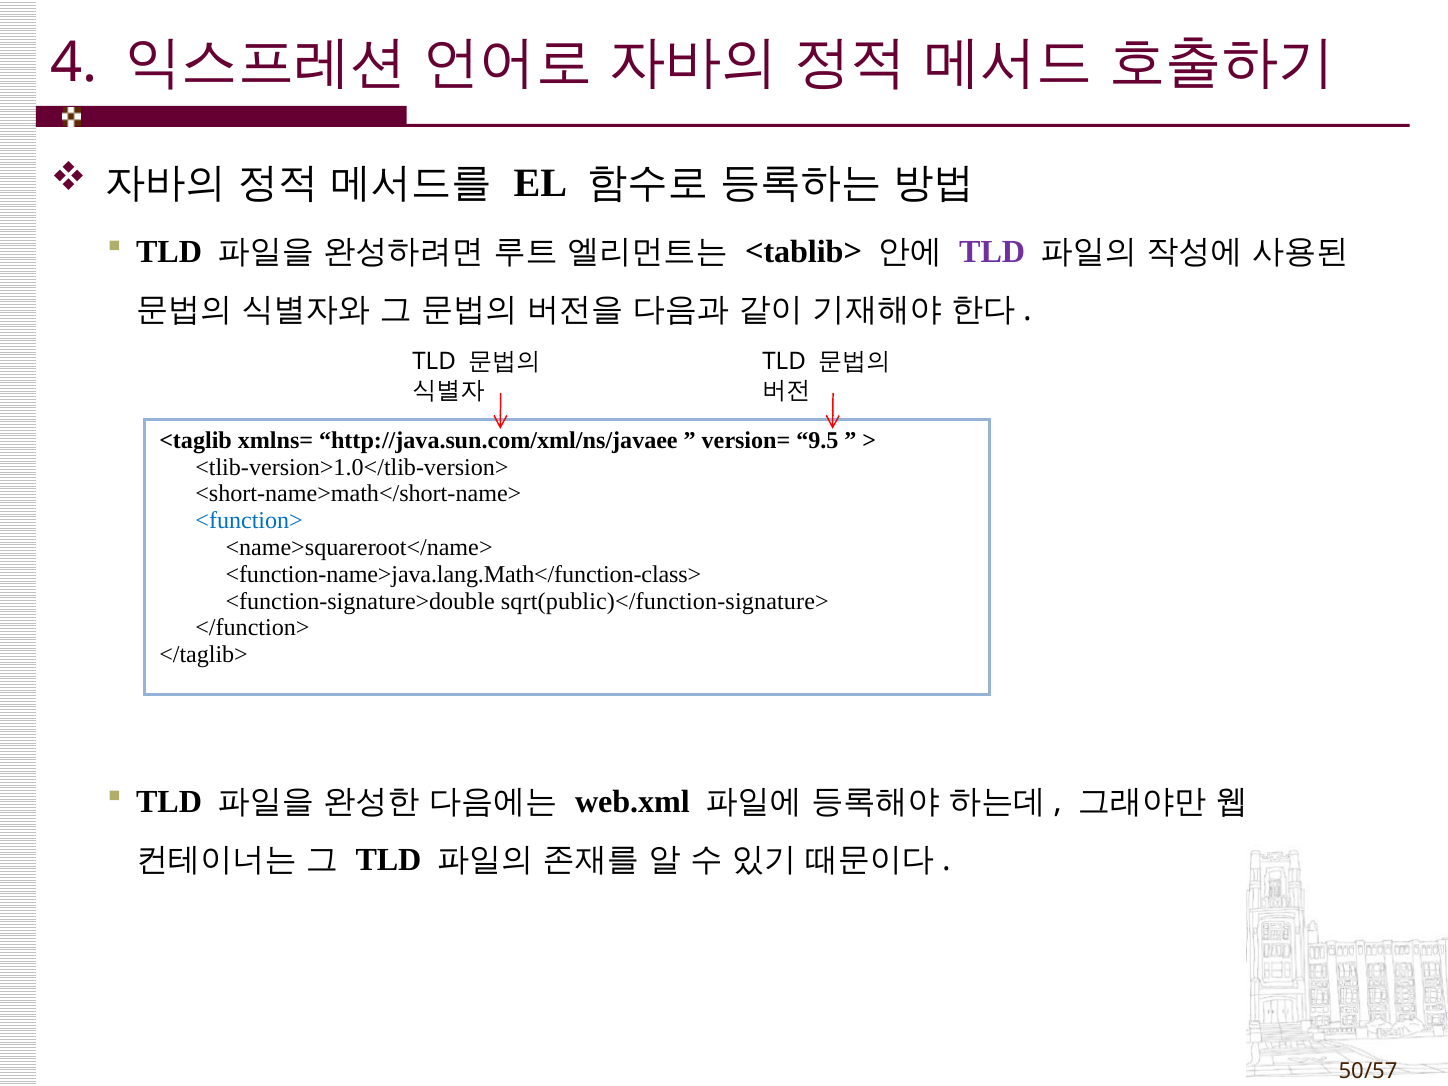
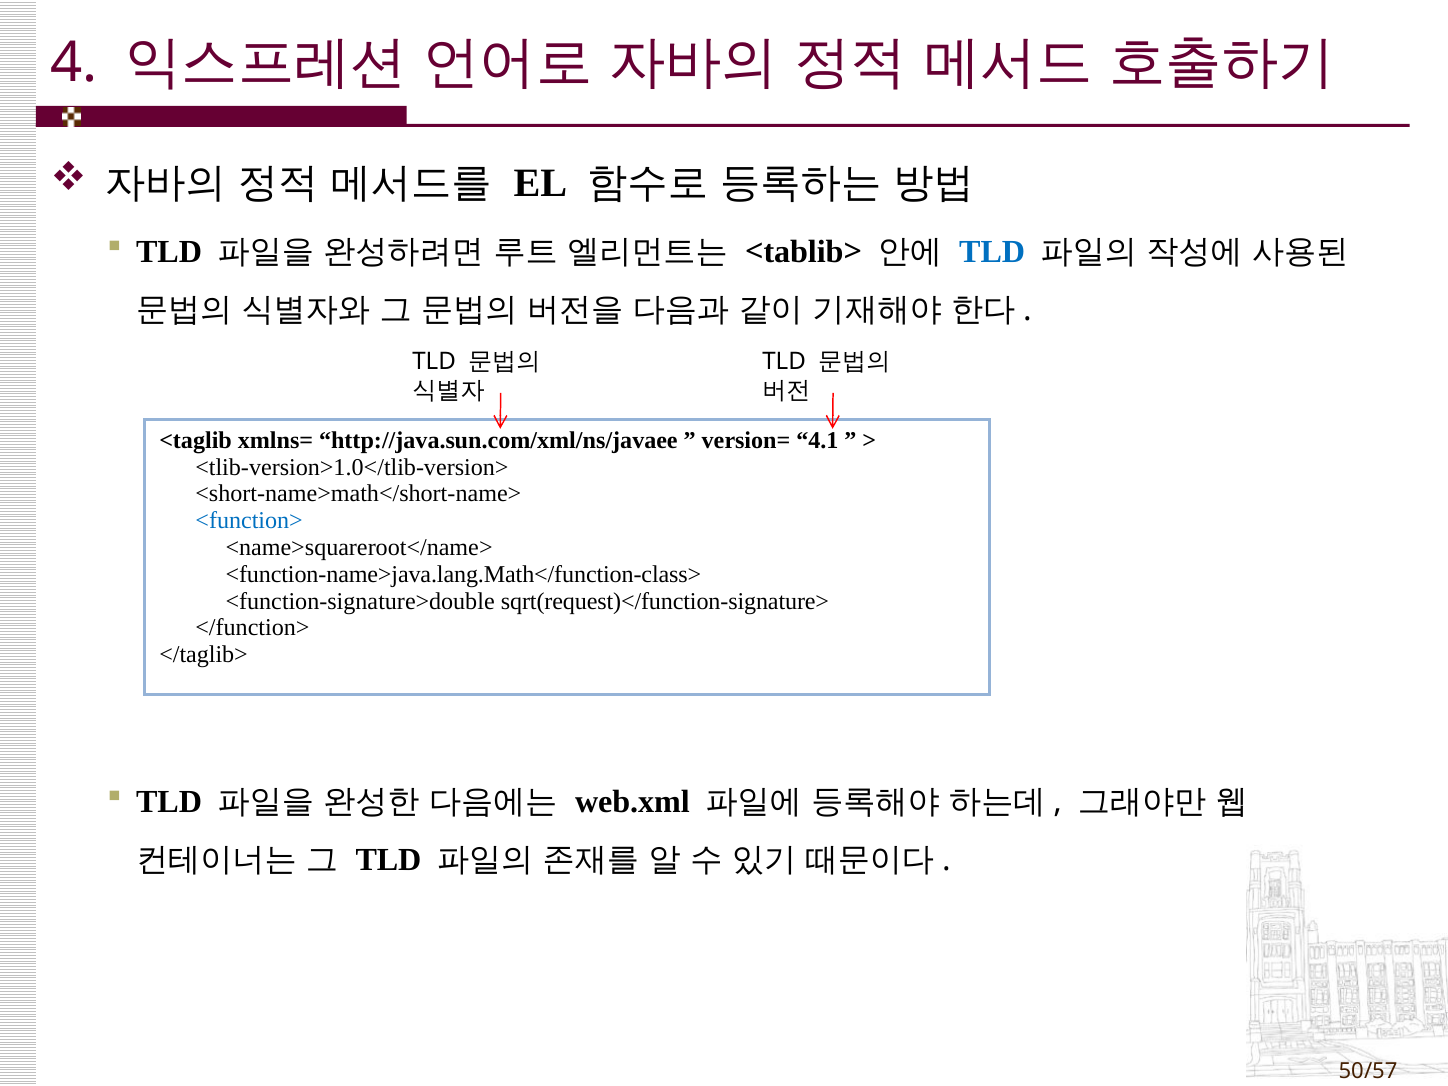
TLD at (992, 252) colour: purple -> blue
9.5: 9.5 -> 4.1
sqrt(public)</function-signature>: sqrt(public)</function-signature> -> sqrt(request)</function-signature>
